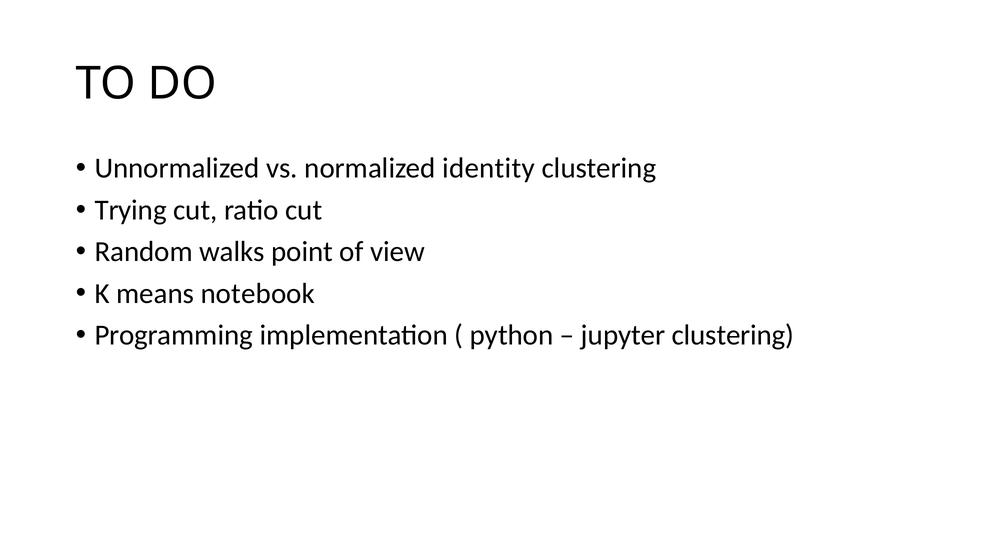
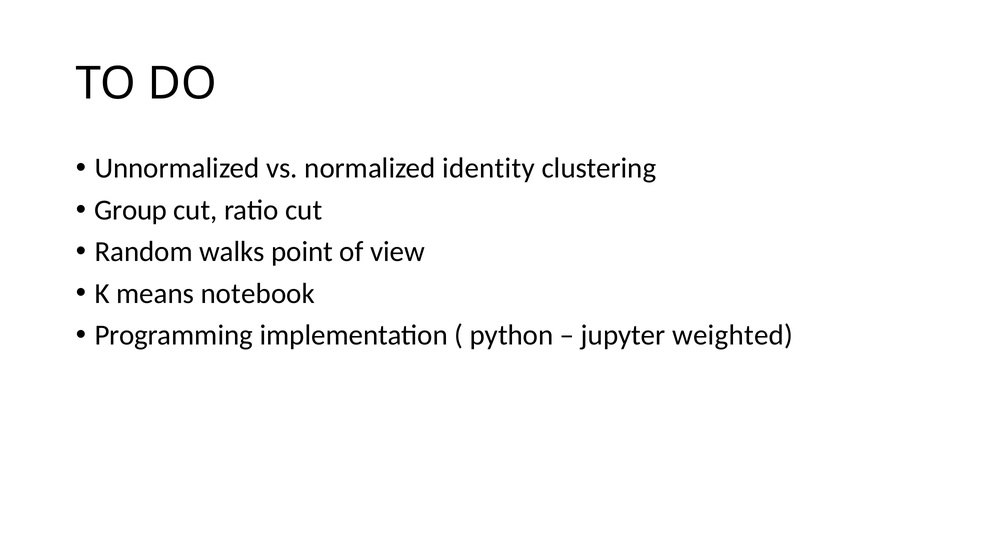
Trying: Trying -> Group
jupyter clustering: clustering -> weighted
